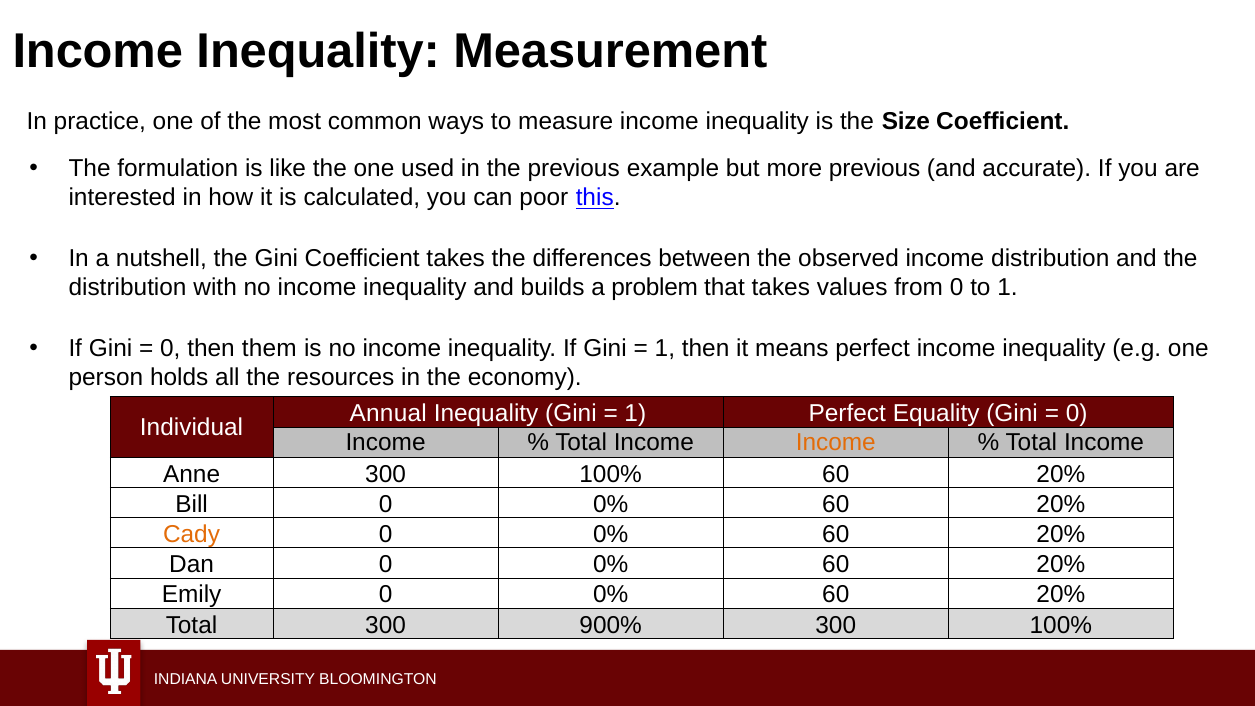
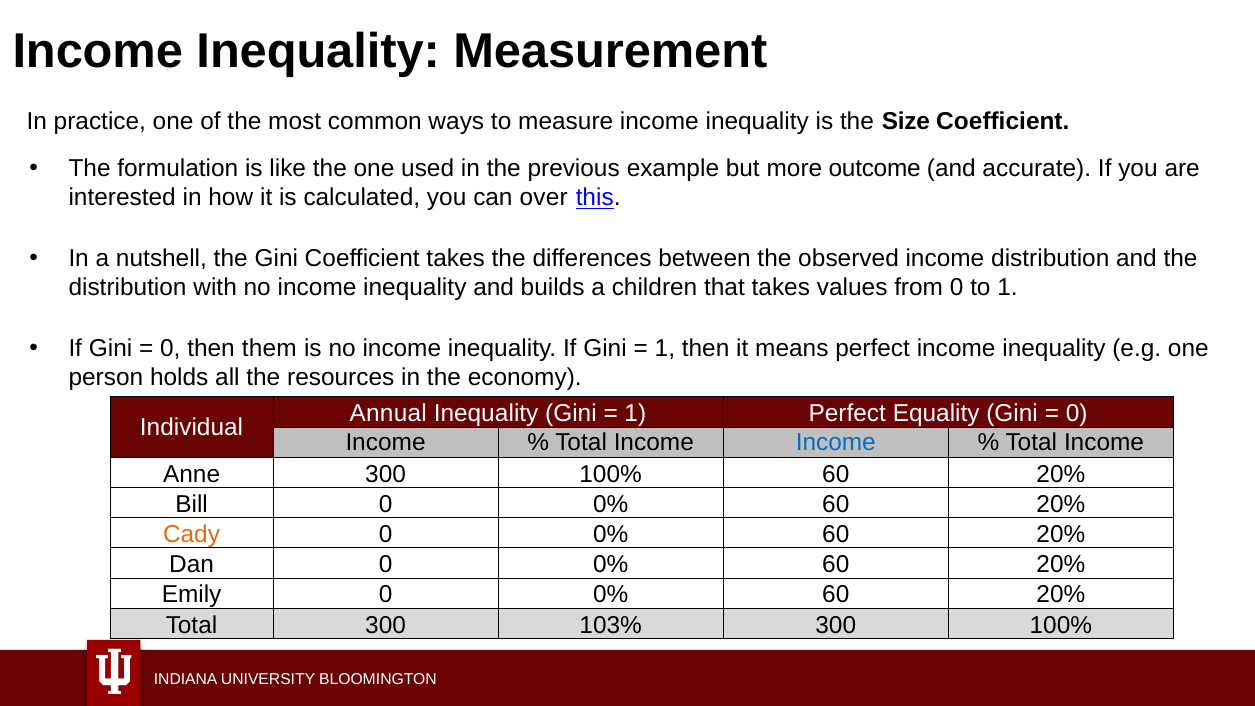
more previous: previous -> outcome
poor: poor -> over
problem: problem -> children
Income at (836, 443) colour: orange -> blue
900%: 900% -> 103%
